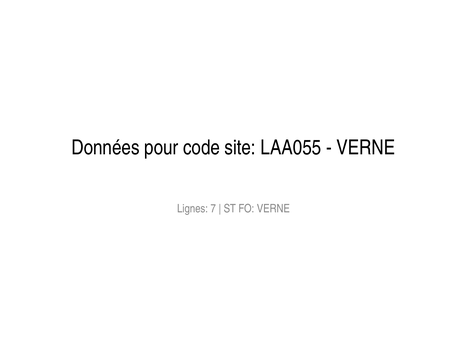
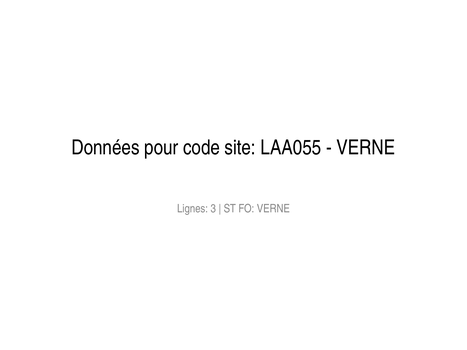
7: 7 -> 3
